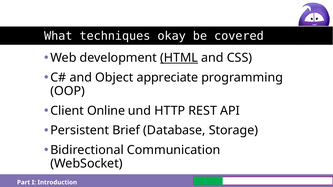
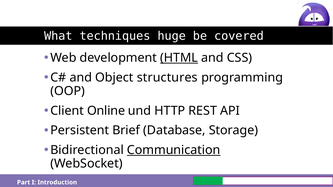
okay: okay -> huge
appreciate: appreciate -> structures
Communication underline: none -> present
